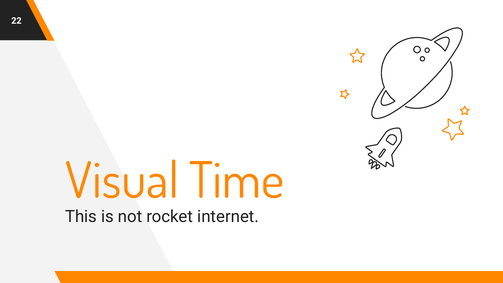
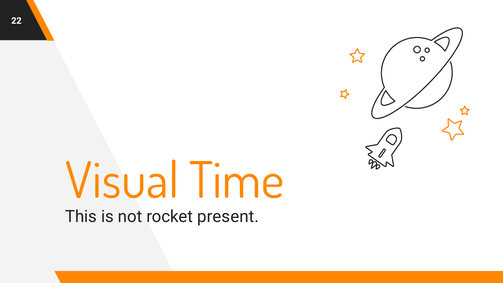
internet: internet -> present
